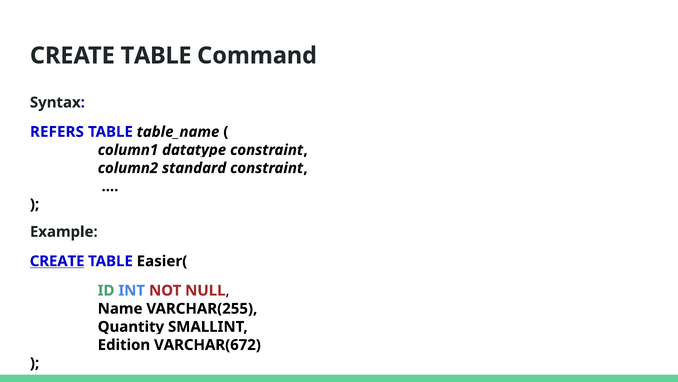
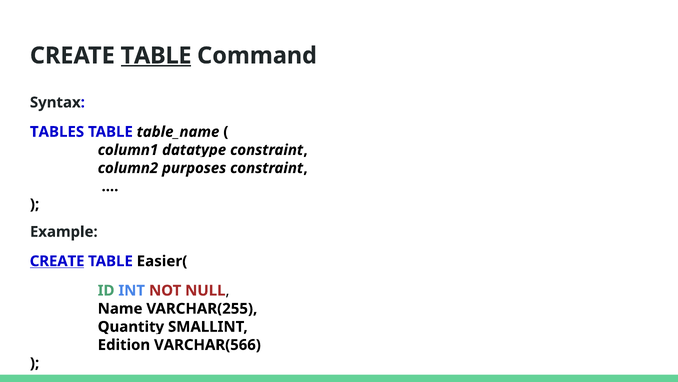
TABLE at (156, 56) underline: none -> present
REFERS: REFERS -> TABLES
standard: standard -> purposes
VARCHAR(672: VARCHAR(672 -> VARCHAR(566
